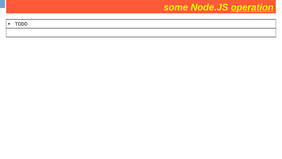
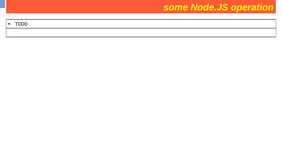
operation at (252, 7) underline: present -> none
